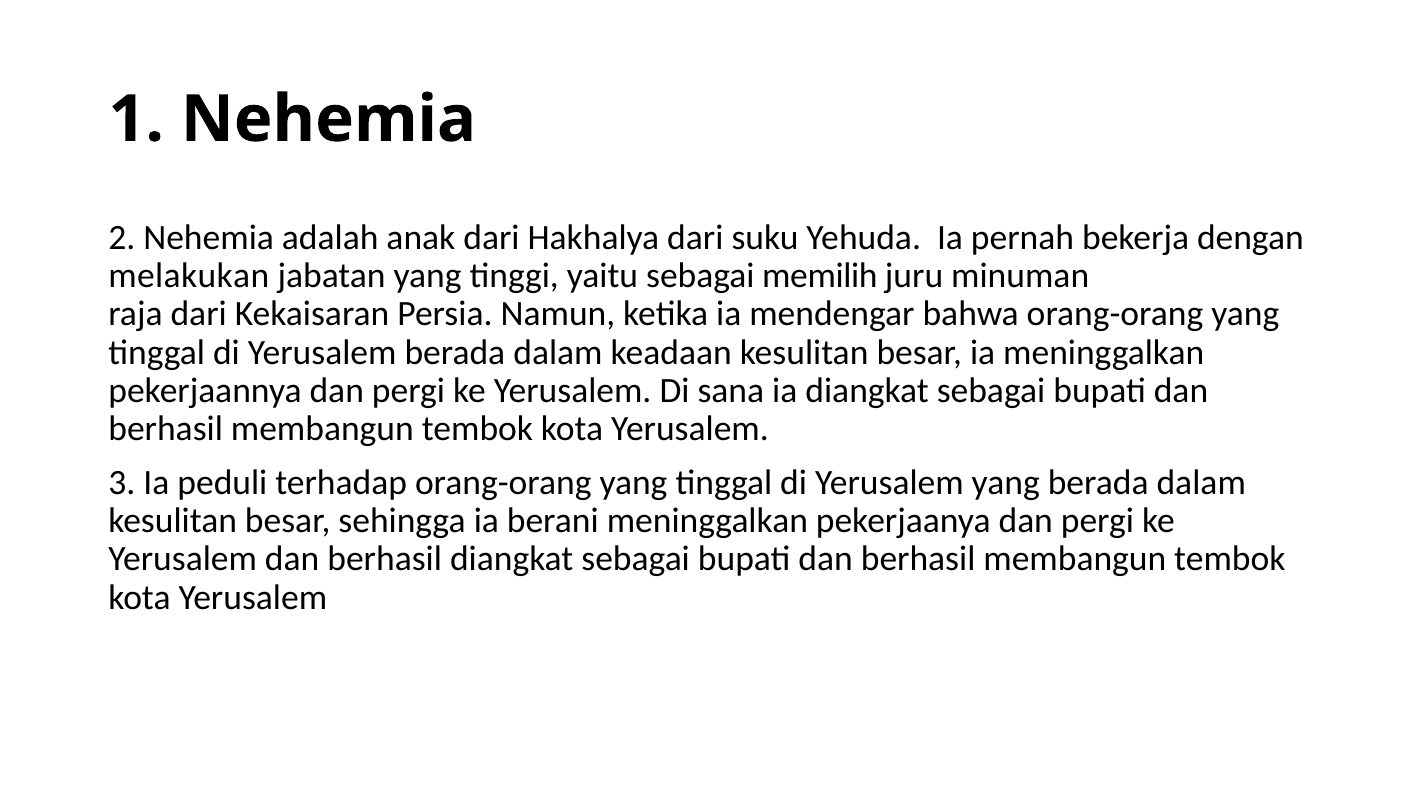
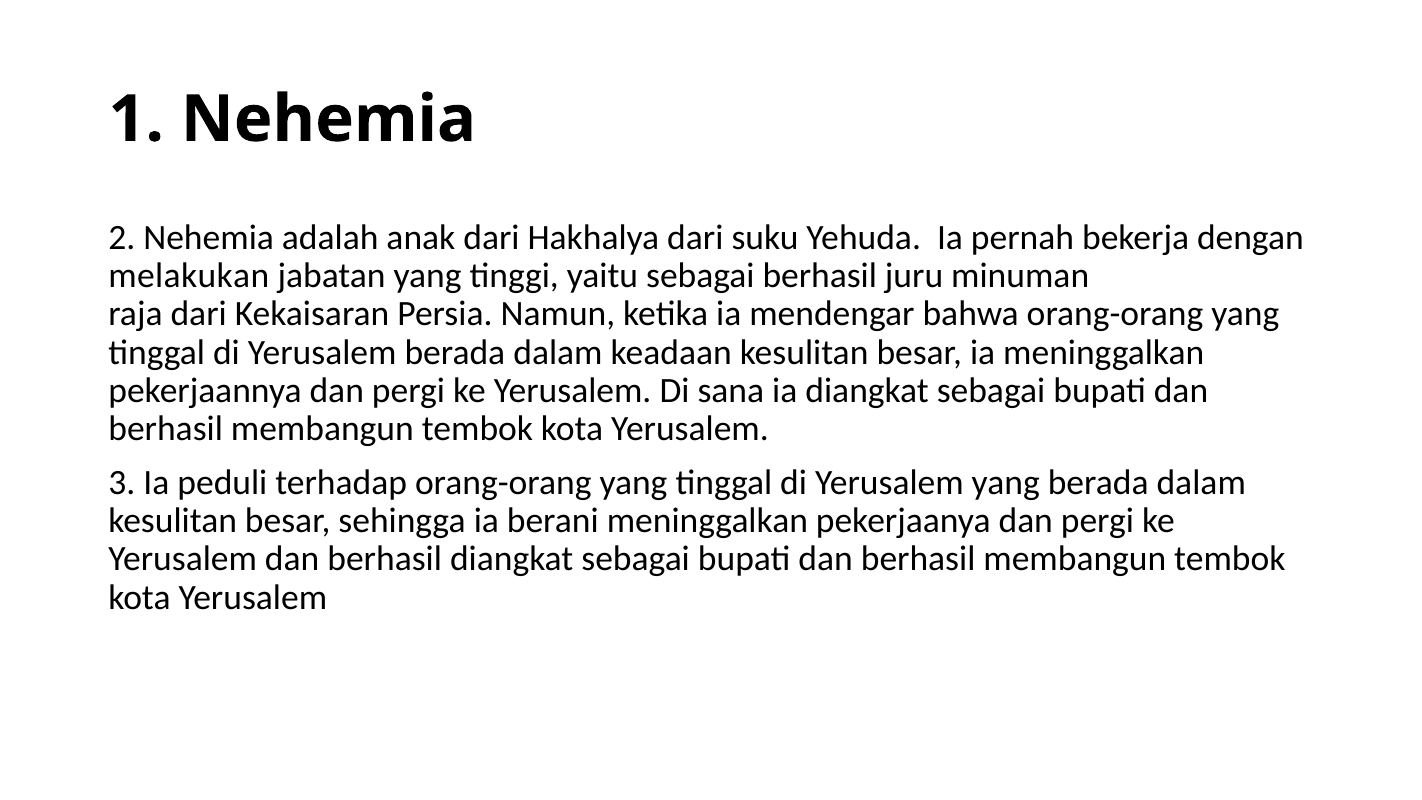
sebagai memilih: memilih -> berhasil
